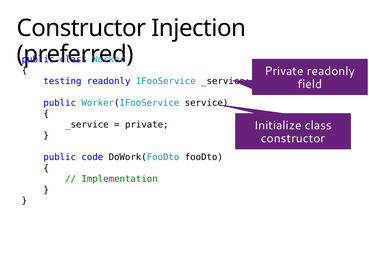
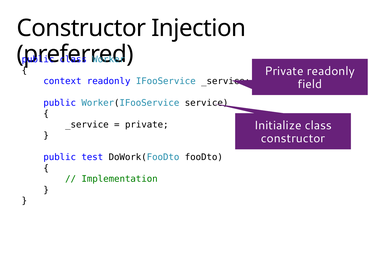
testing: testing -> context
code: code -> test
